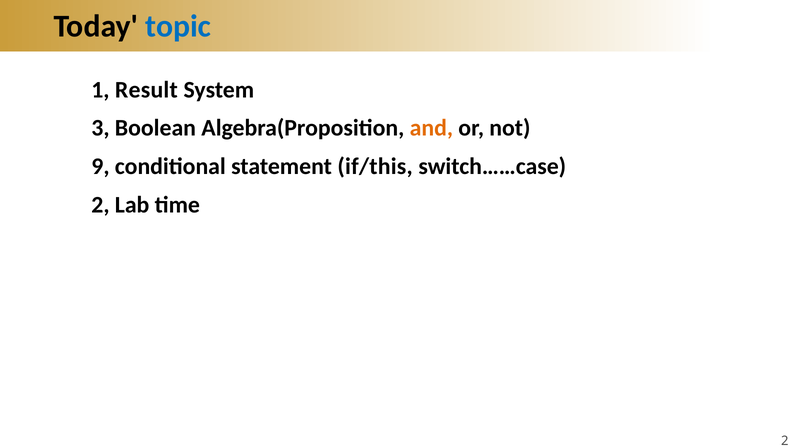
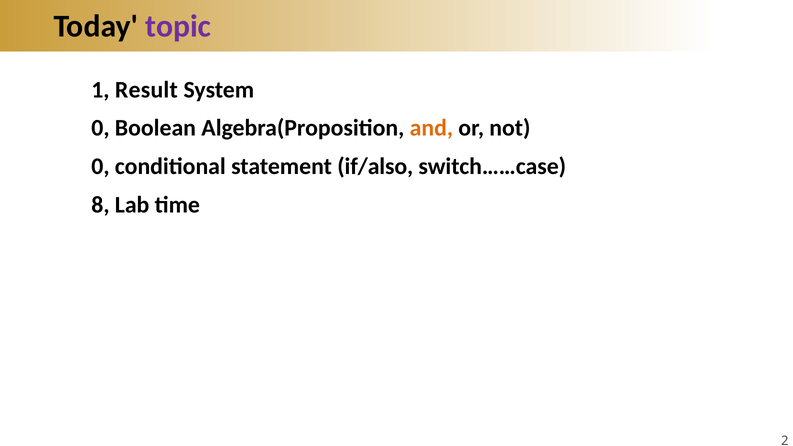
topic colour: blue -> purple
3 at (100, 128): 3 -> 0
9 at (100, 167): 9 -> 0
if/this: if/this -> if/also
2 at (100, 205): 2 -> 8
